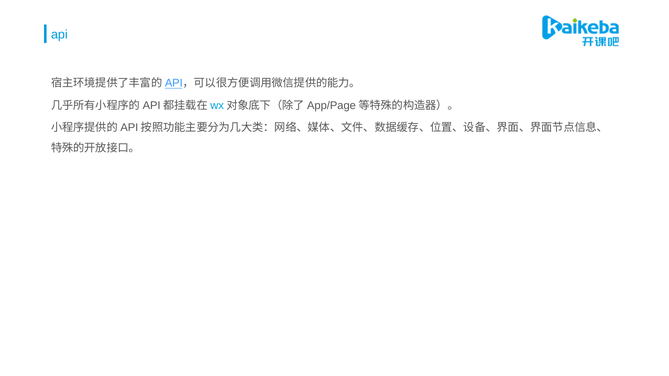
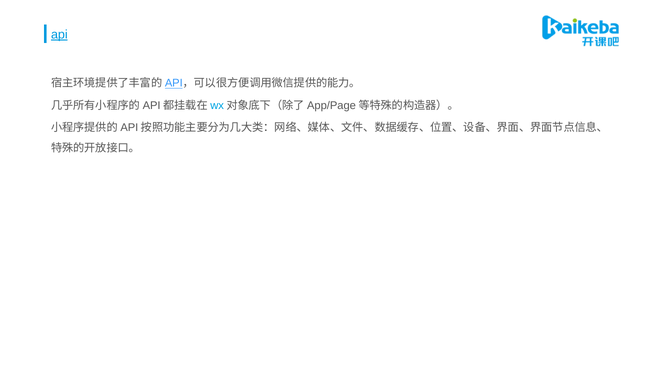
api underline: none -> present
